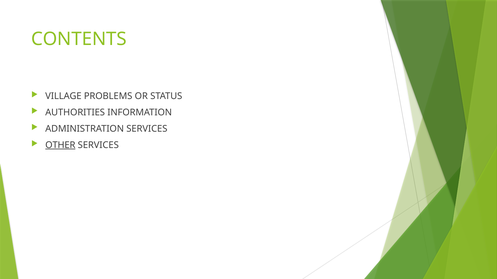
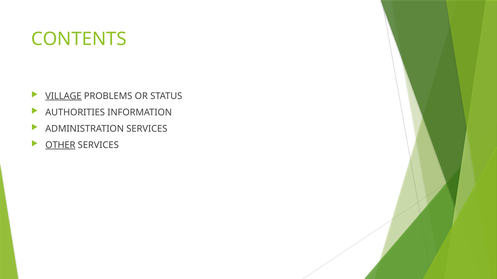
VILLAGE underline: none -> present
